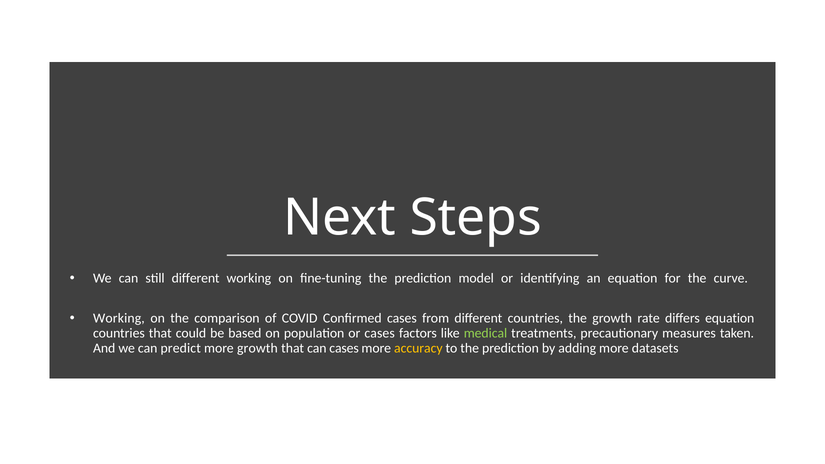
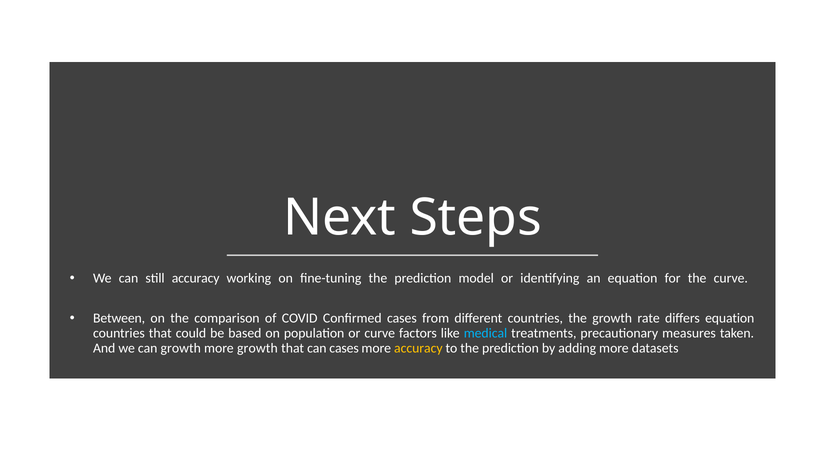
still different: different -> accuracy
Working at (119, 318): Working -> Between
or cases: cases -> curve
medical colour: light green -> light blue
can predict: predict -> growth
